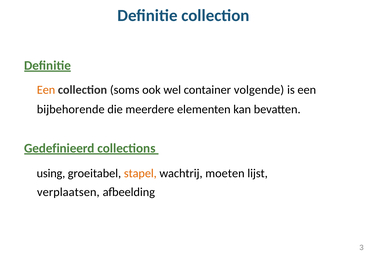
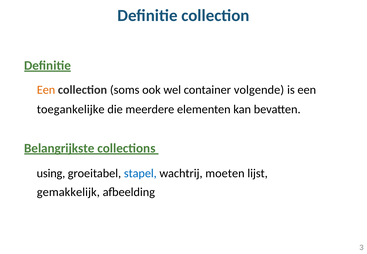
bijbehorende: bijbehorende -> toegankelijke
Gedefinieerd: Gedefinieerd -> Belangrijkste
stapel colour: orange -> blue
verplaatsen: verplaatsen -> gemakkelijk
